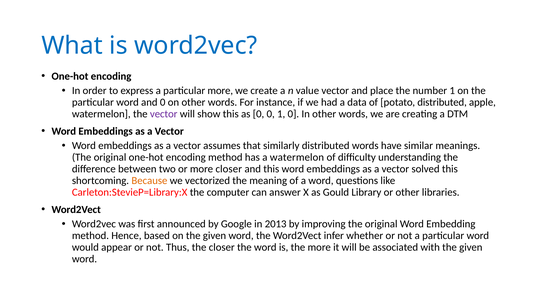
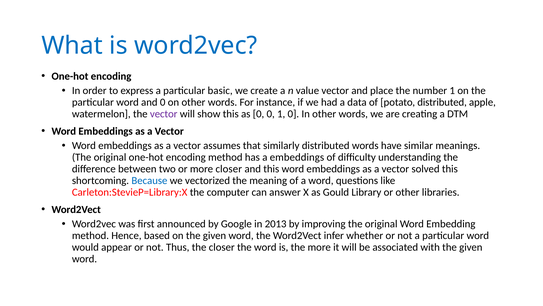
particular more: more -> basic
a watermelon: watermelon -> embeddings
Because colour: orange -> blue
